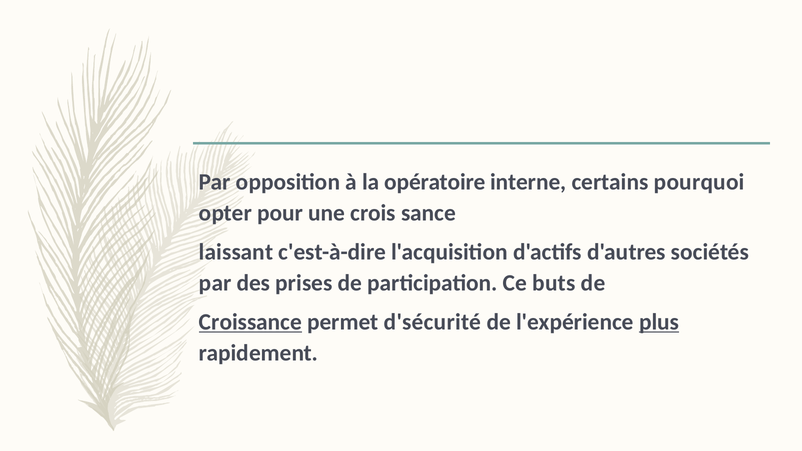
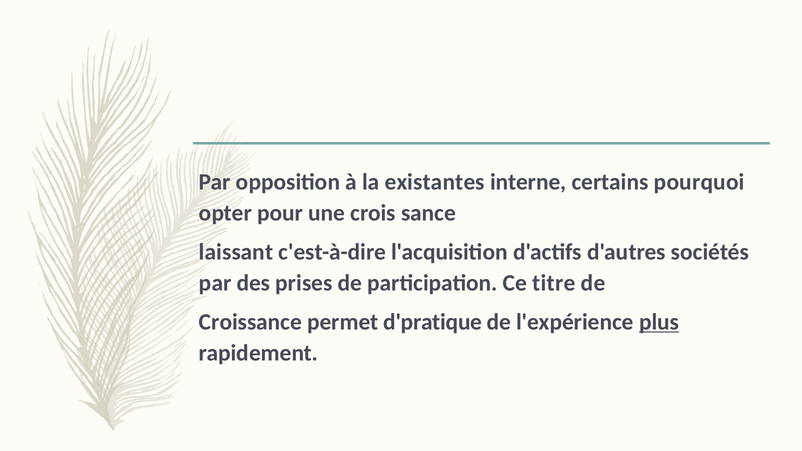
opératoire: opératoire -> existantes
buts: buts -> titre
Croissance underline: present -> none
d'sécurité: d'sécurité -> d'pratique
